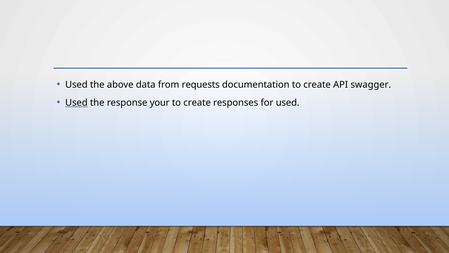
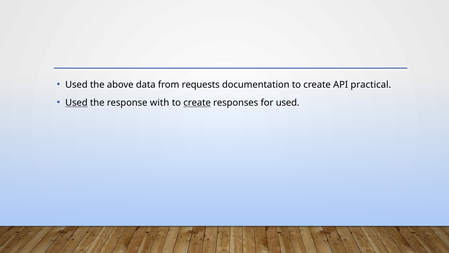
swagger: swagger -> practical
your: your -> with
create at (197, 103) underline: none -> present
